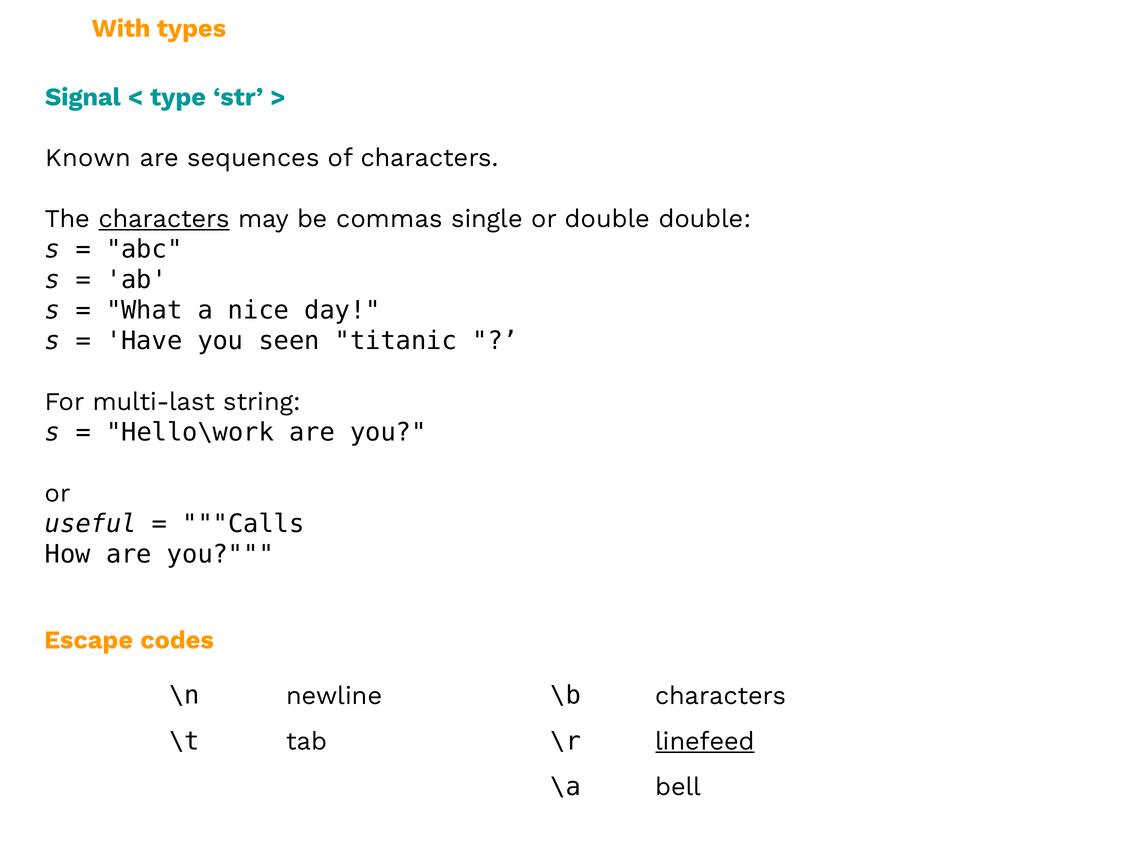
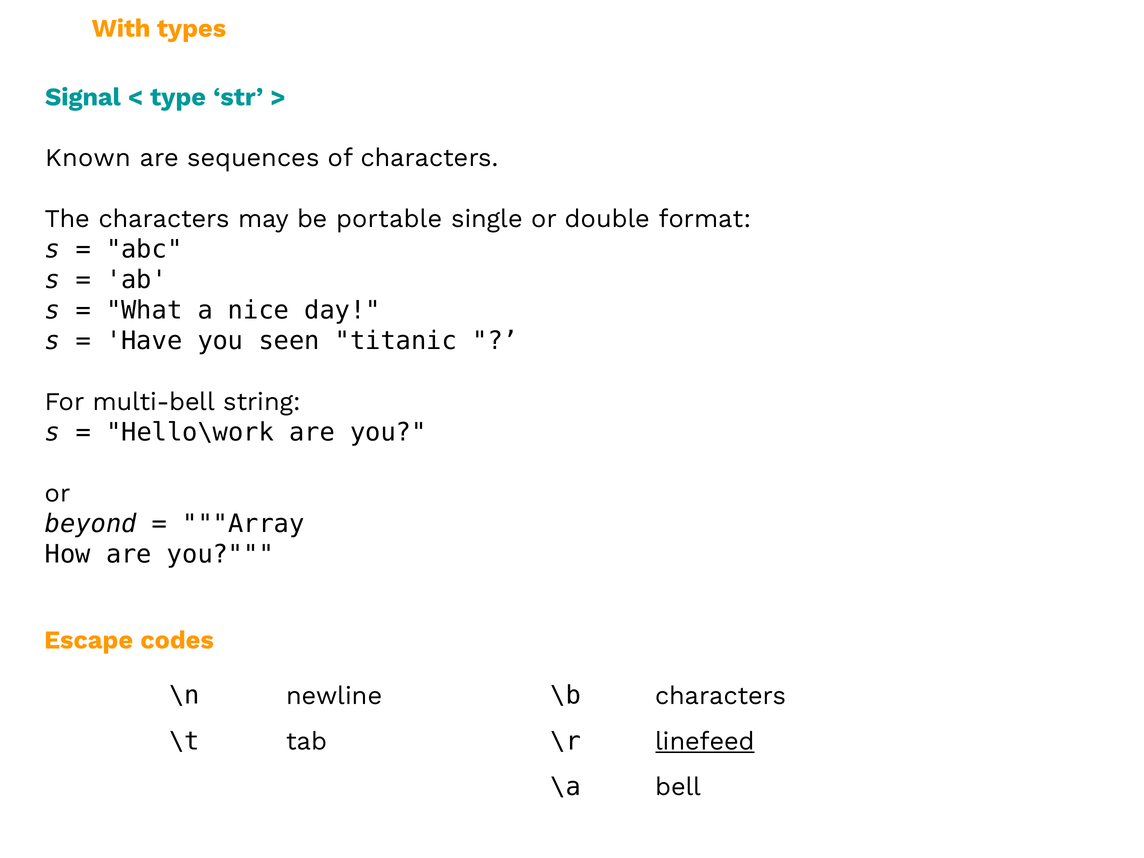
characters at (164, 219) underline: present -> none
commas: commas -> portable
double double: double -> format
multi-last: multi-last -> multi-bell
useful: useful -> beyond
Calls: Calls -> Array
